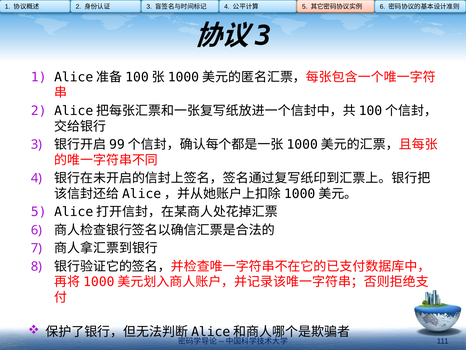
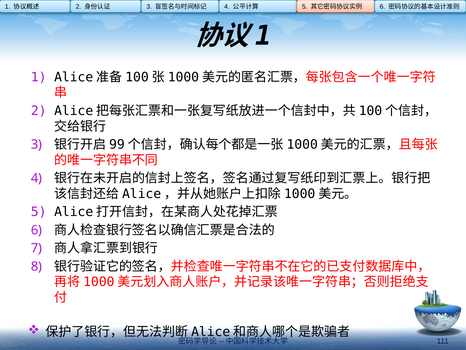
3 at (263, 36): 3 -> 1
